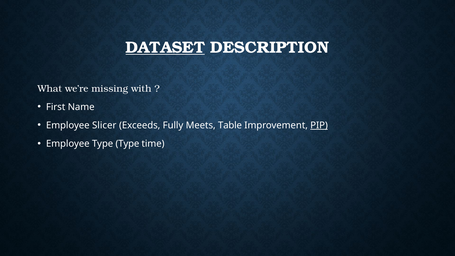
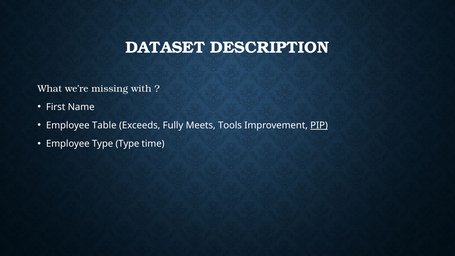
DATASET underline: present -> none
Slicer: Slicer -> Table
Table: Table -> Tools
